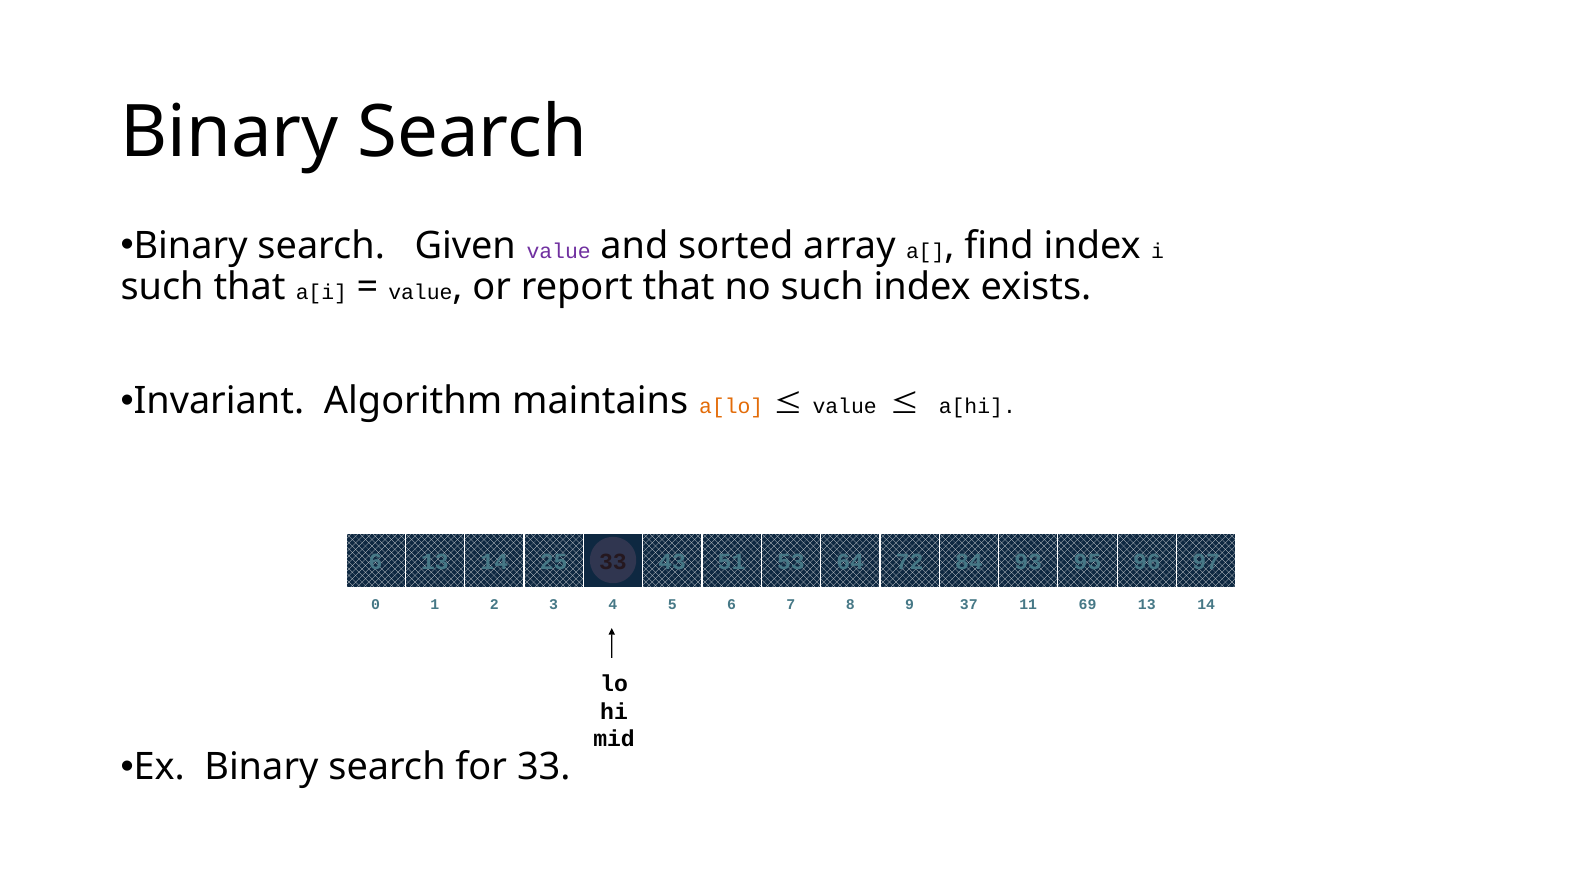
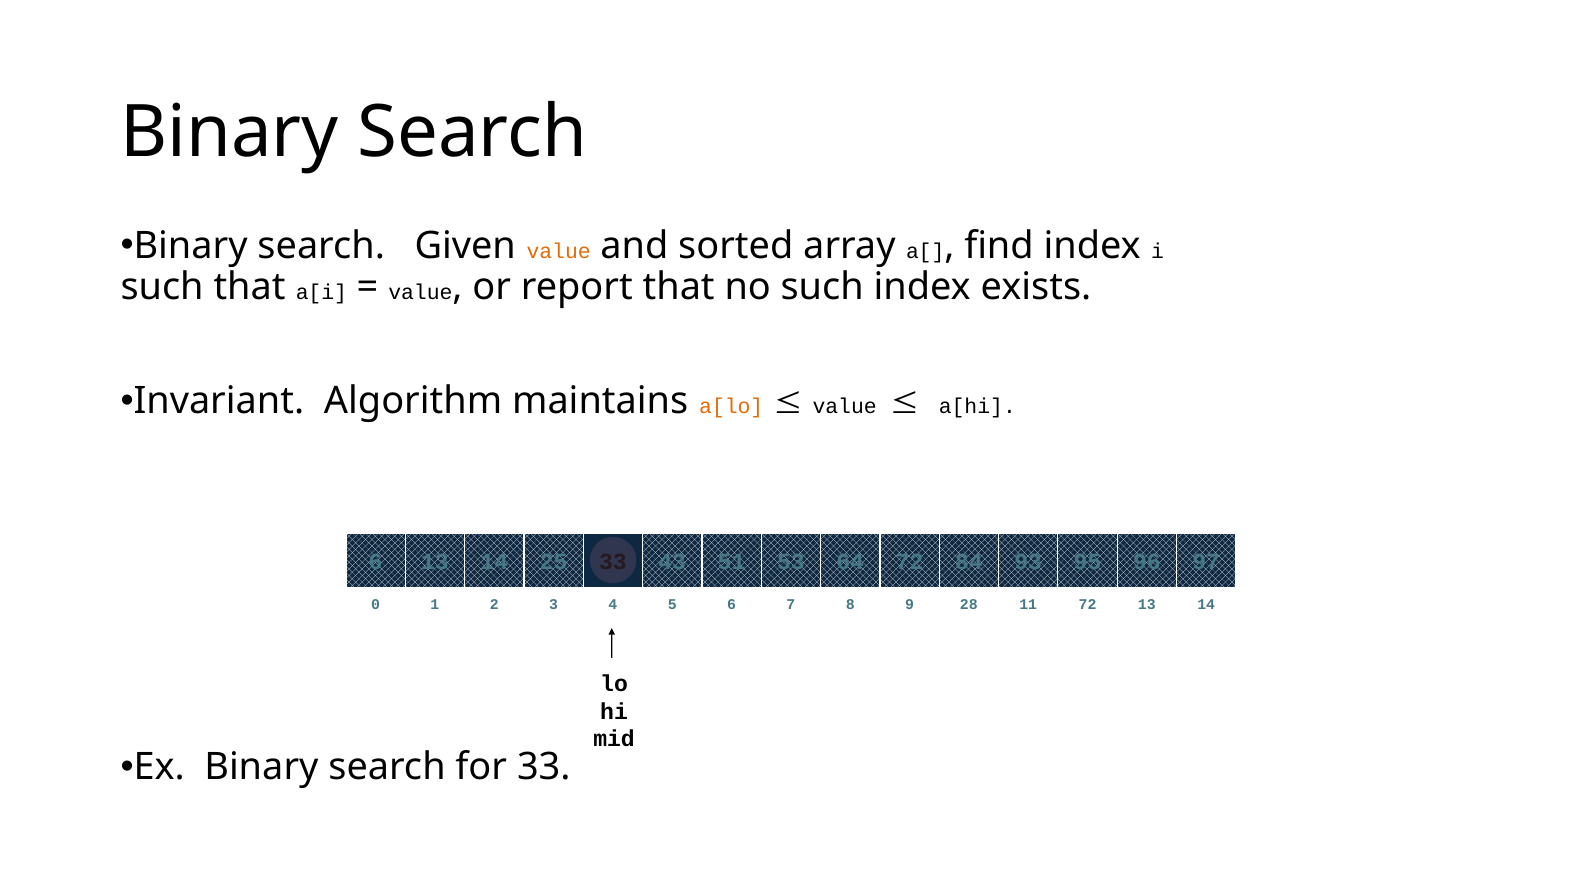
value at (559, 251) colour: purple -> orange
37: 37 -> 28
11 69: 69 -> 72
